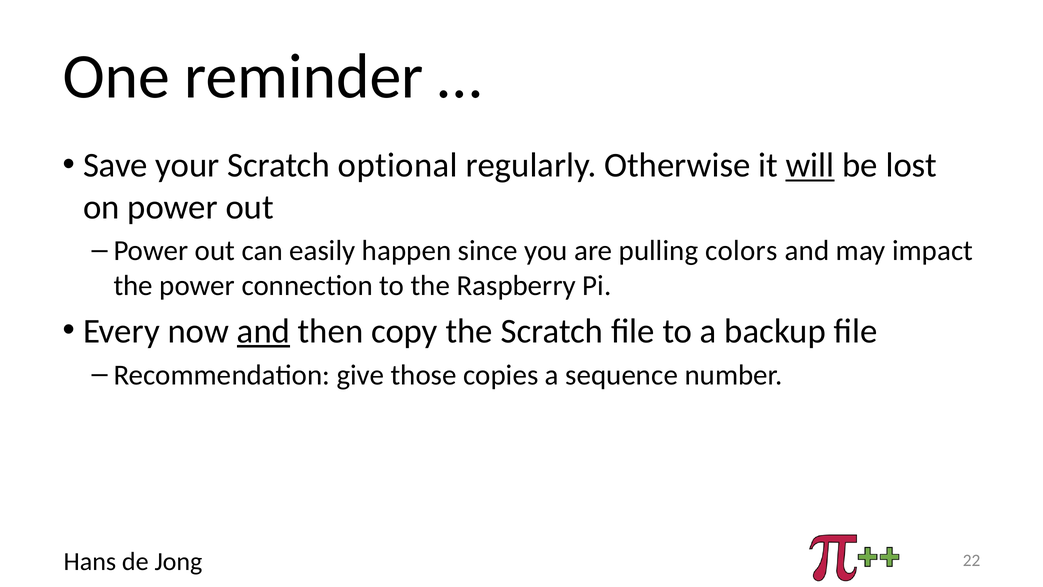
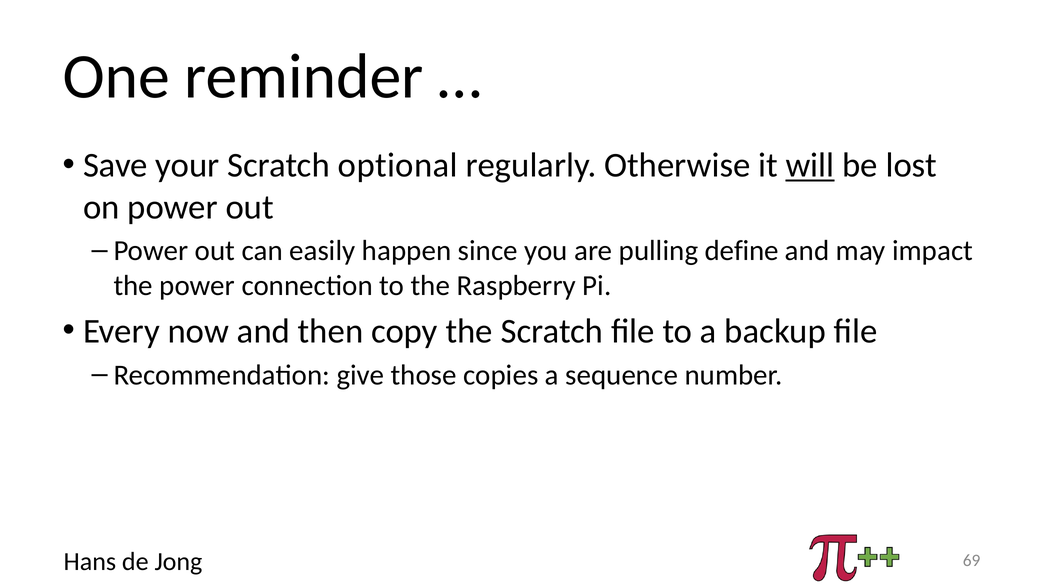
colors: colors -> define
and at (263, 331) underline: present -> none
22: 22 -> 69
